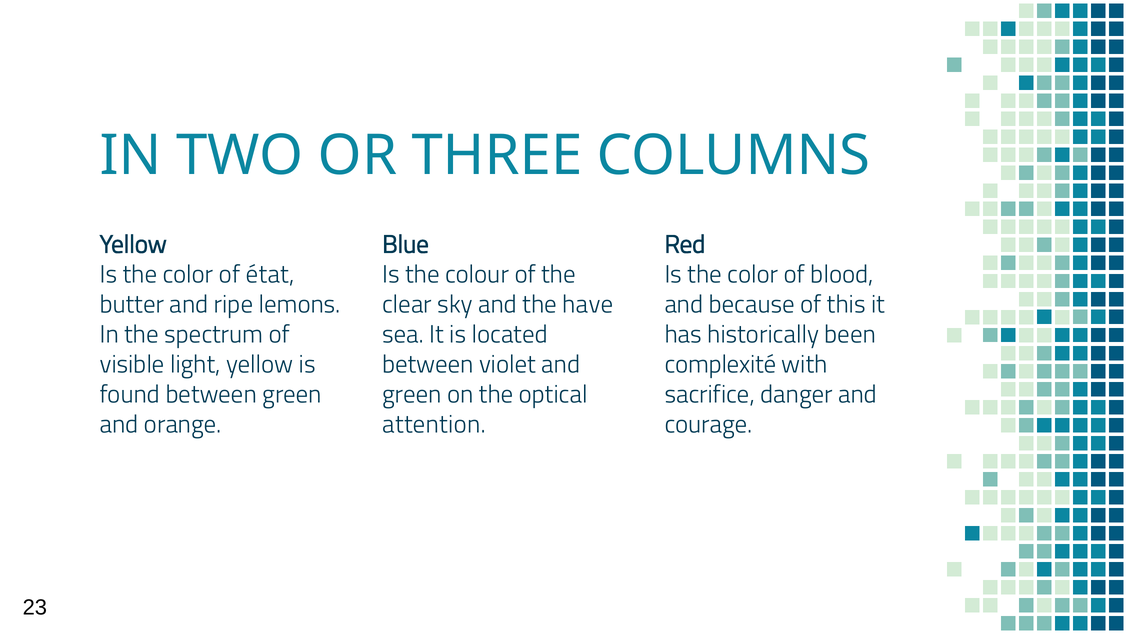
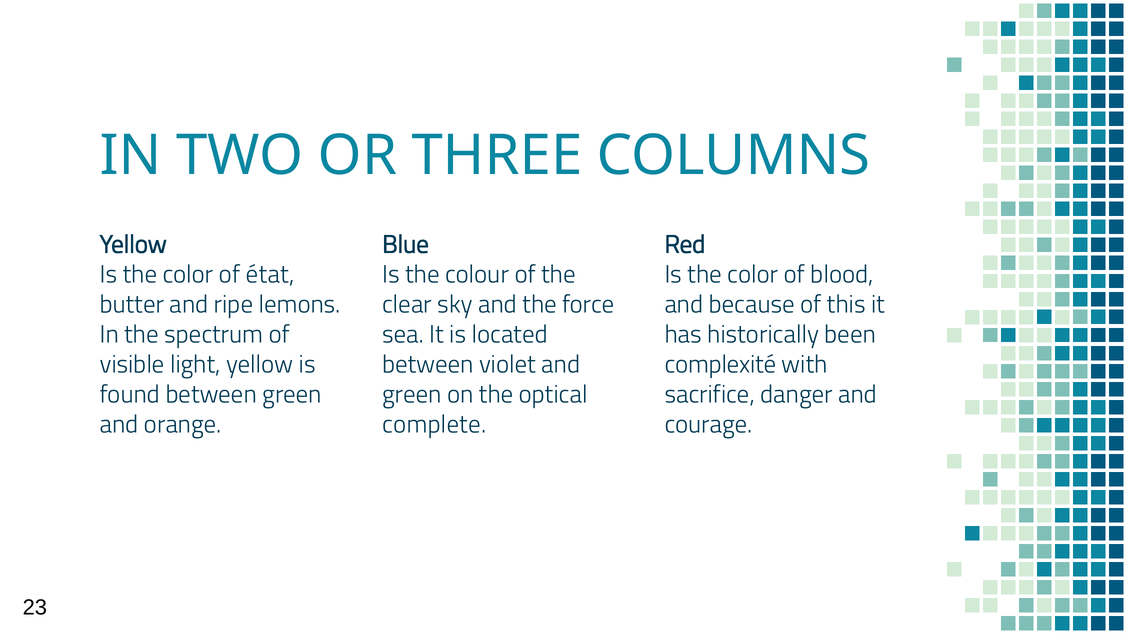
have: have -> force
attention: attention -> complete
